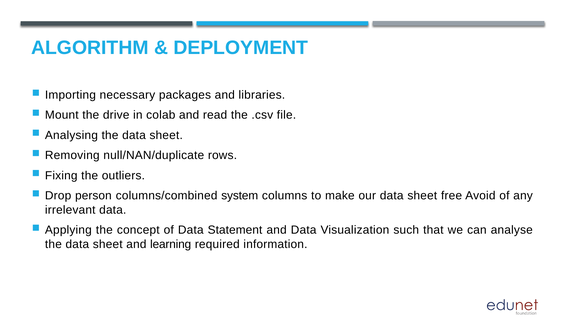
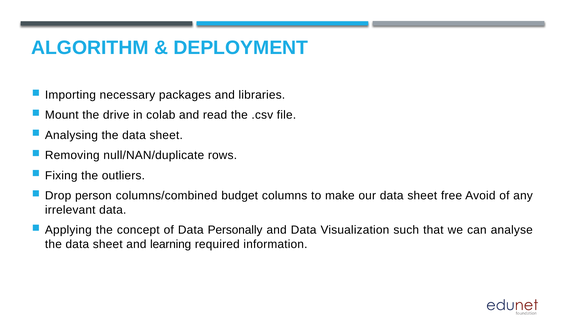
system: system -> budget
Statement: Statement -> Personally
